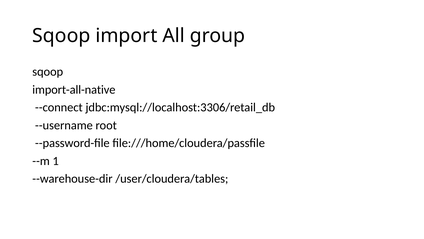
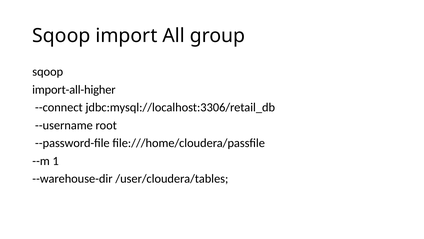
import-all-native: import-all-native -> import-all-higher
